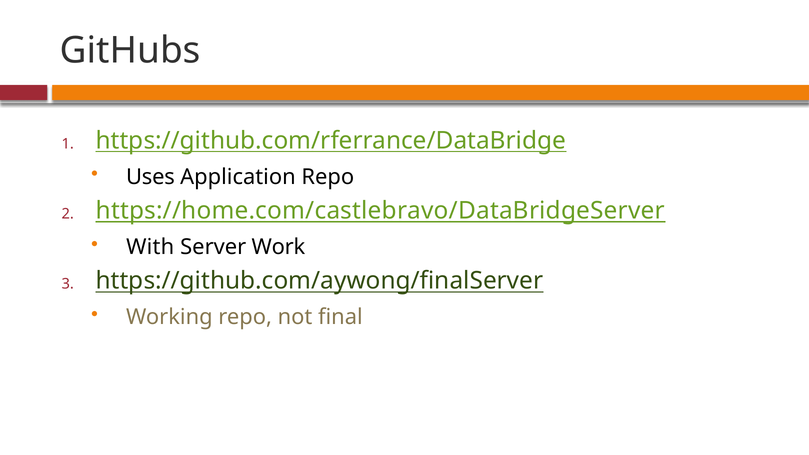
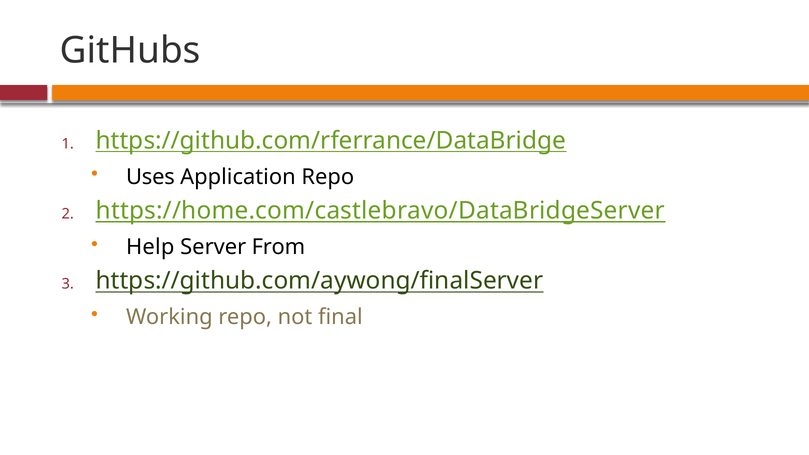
With: With -> Help
Work: Work -> From
